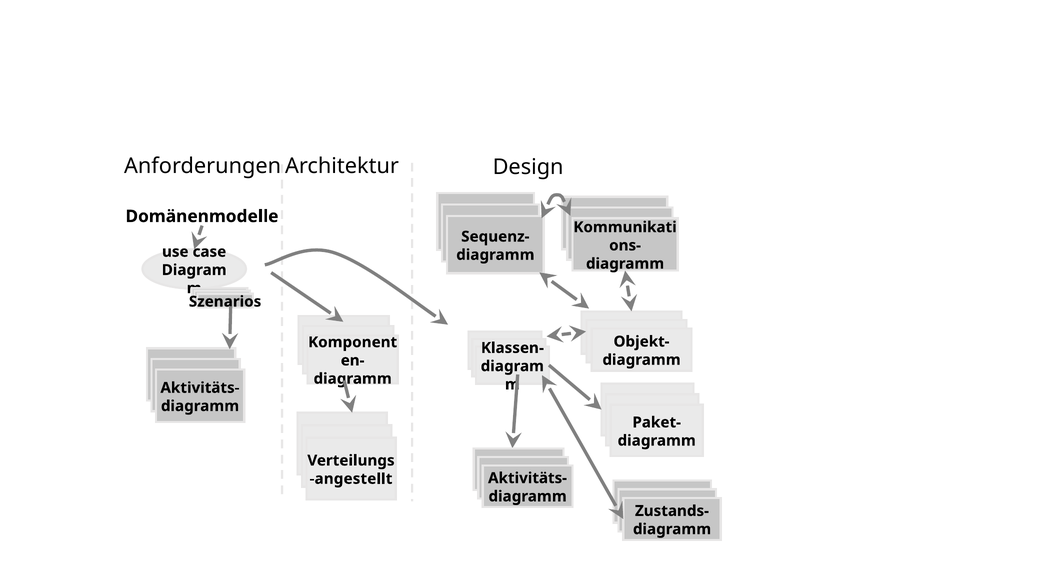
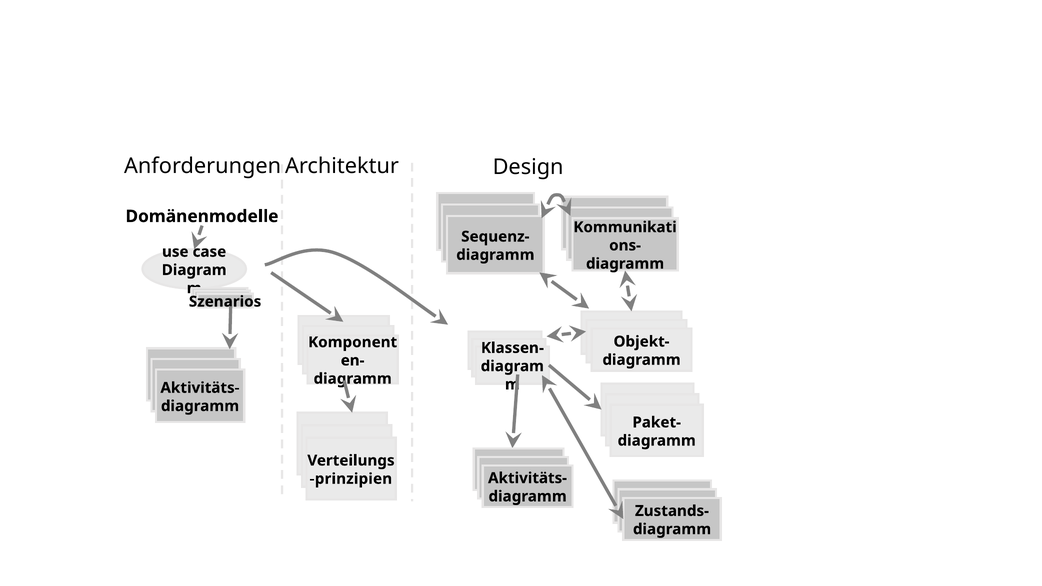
angestellt: angestellt -> prinzipien
